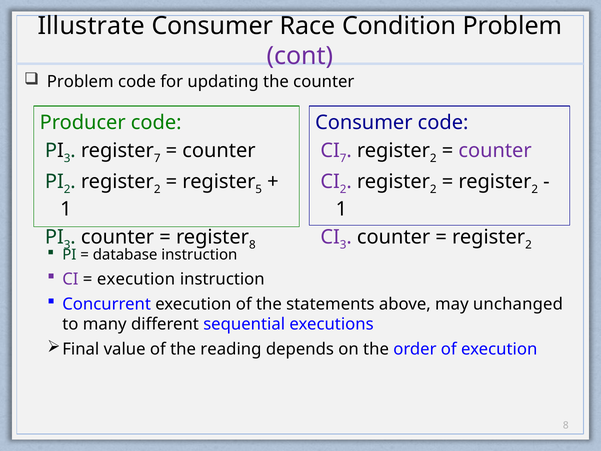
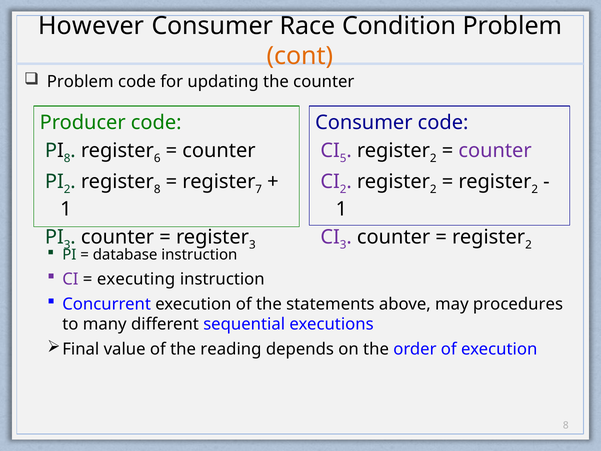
Illustrate: Illustrate -> However
cont colour: purple -> orange
3 at (67, 158): 3 -> 8
7 at (157, 158): 7 -> 6
CI 7: 7 -> 5
2 at (157, 190): 2 -> 8
5: 5 -> 7
8 at (252, 245): 8 -> 3
execution at (136, 279): execution -> executing
unchanged: unchanged -> procedures
